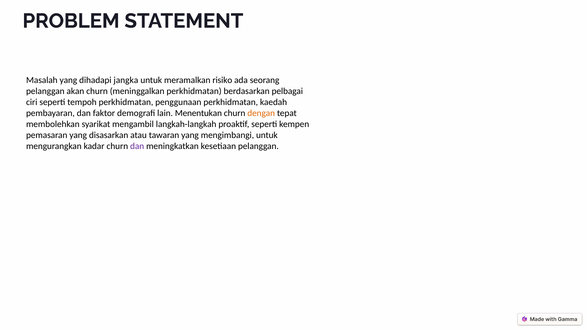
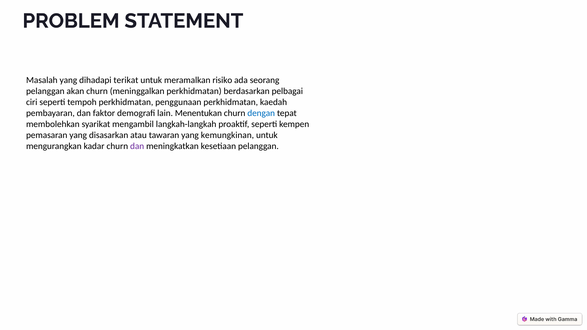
jangka: jangka -> terikat
dengan colour: orange -> blue
mengimbangi: mengimbangi -> kemungkinan
